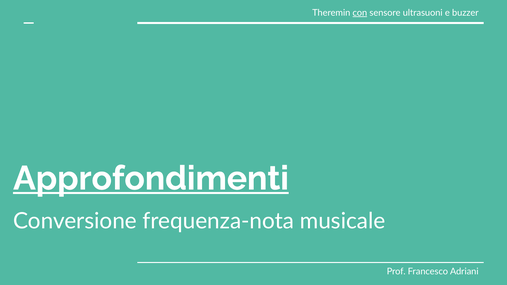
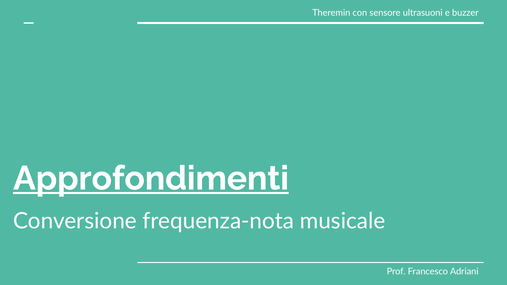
con underline: present -> none
